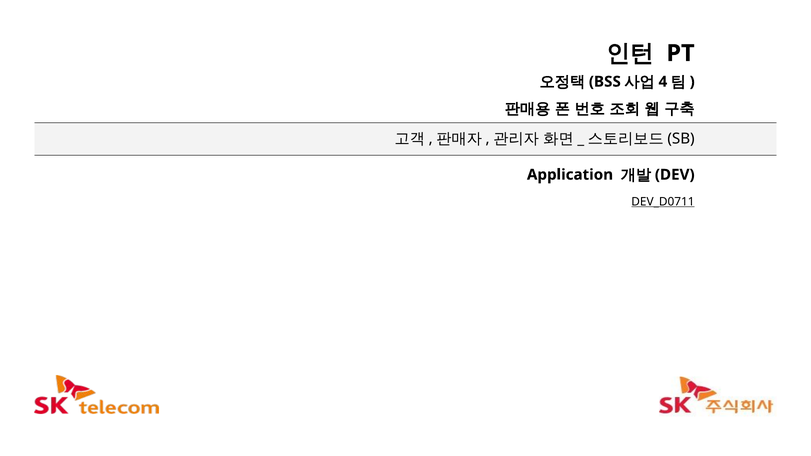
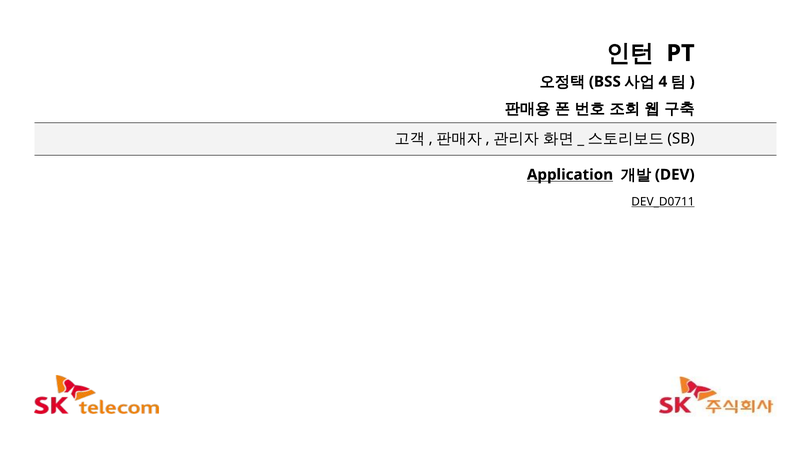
Application underline: none -> present
